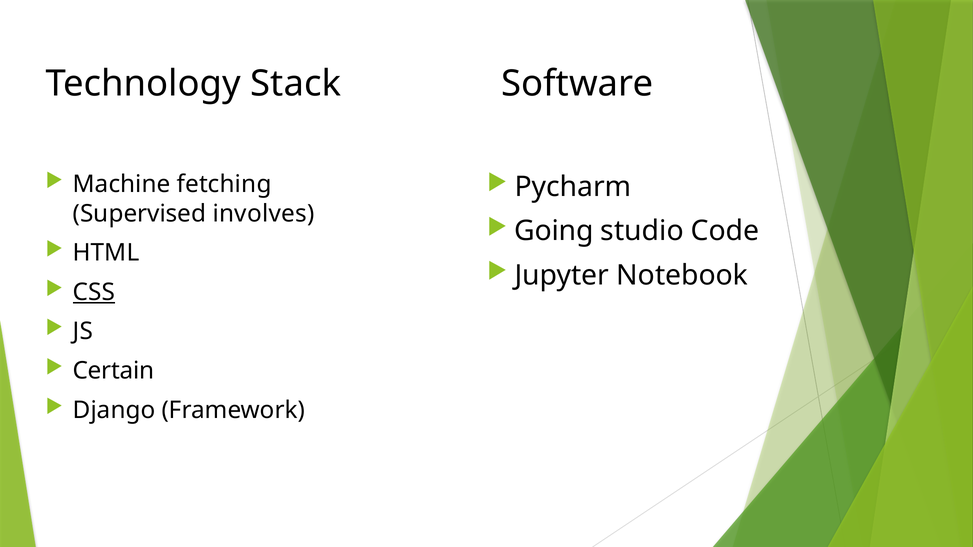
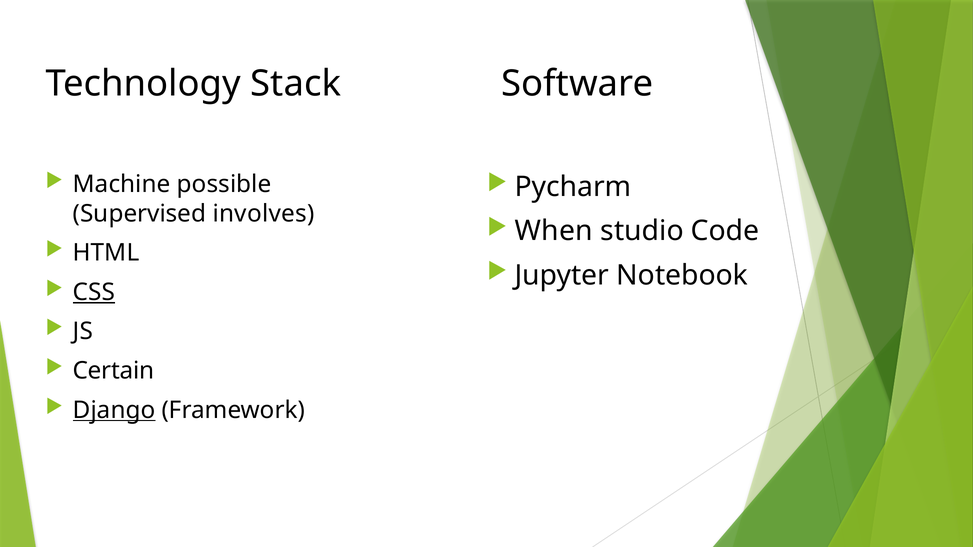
fetching: fetching -> possible
Going: Going -> When
Django underline: none -> present
